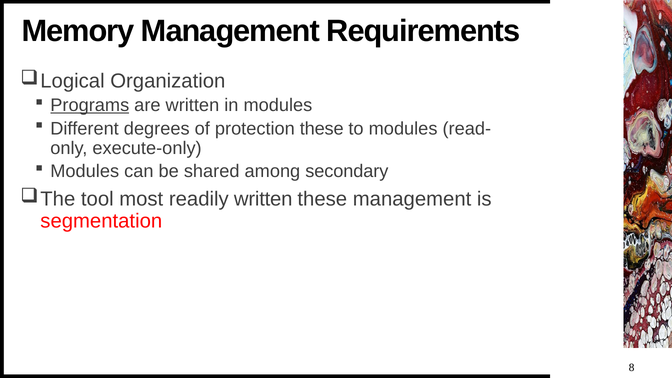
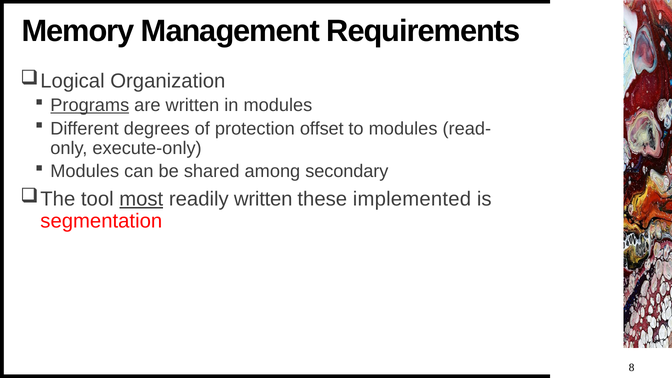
protection these: these -> offset
most underline: none -> present
these management: management -> implemented
